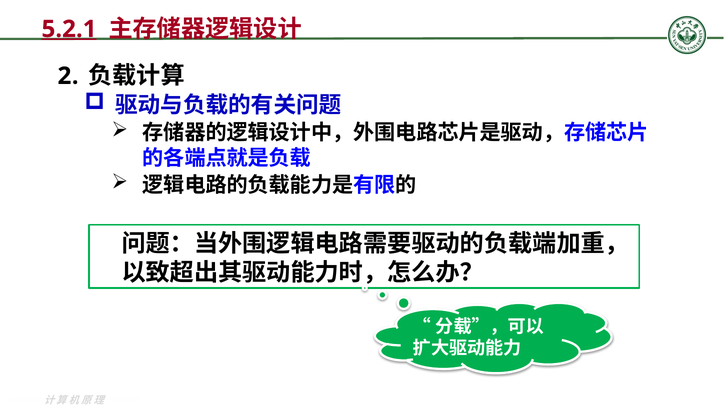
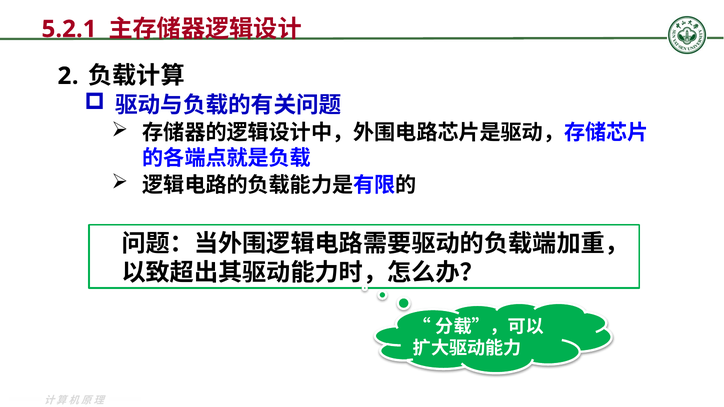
5.2.1 underline: present -> none
